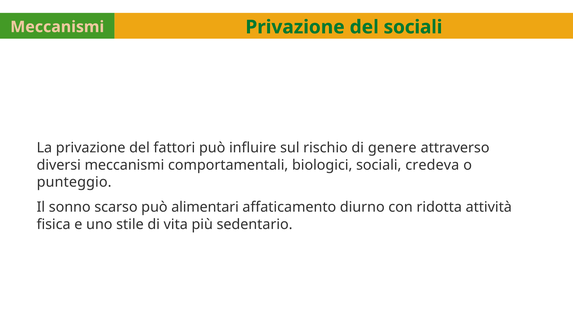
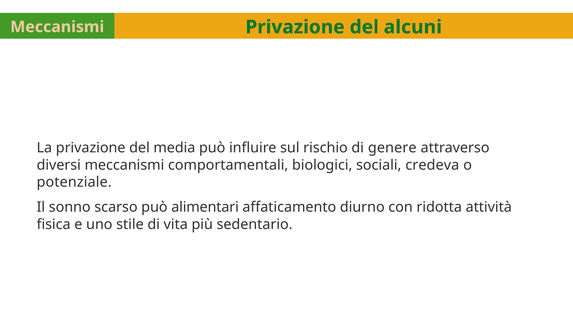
del sociali: sociali -> alcuni
fattori: fattori -> media
punteggio: punteggio -> potenziale
